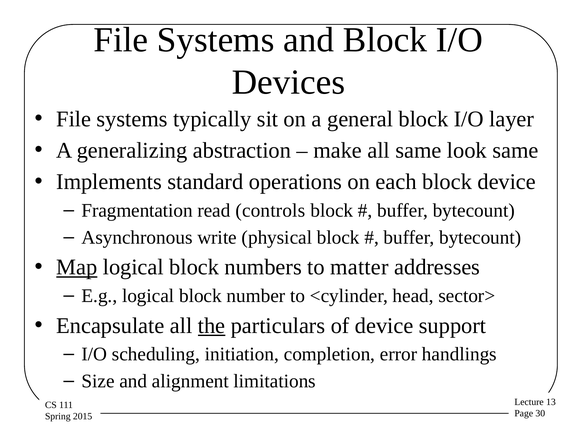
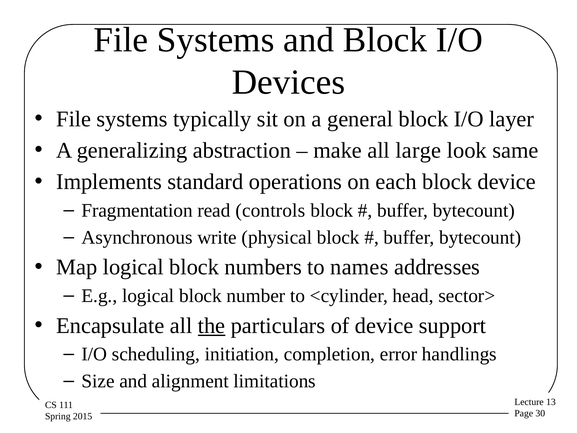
all same: same -> large
Map underline: present -> none
matter: matter -> names
